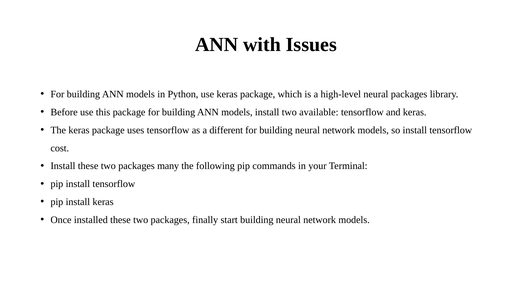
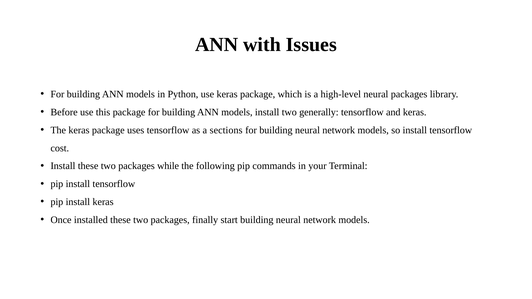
available: available -> generally
different: different -> sections
many: many -> while
